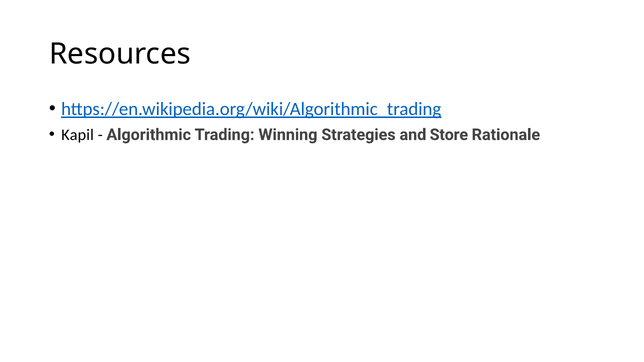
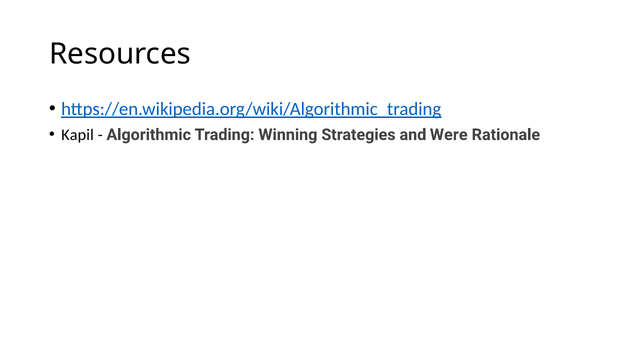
Store: Store -> Were
